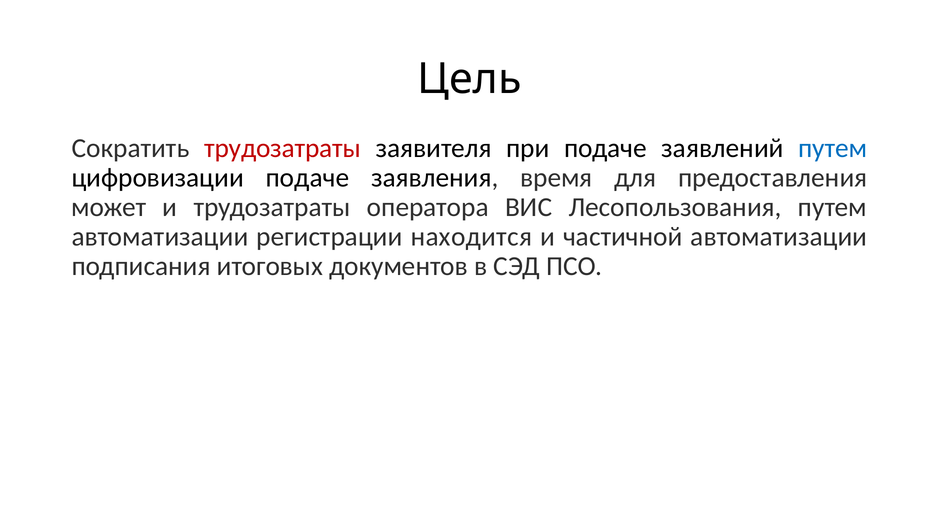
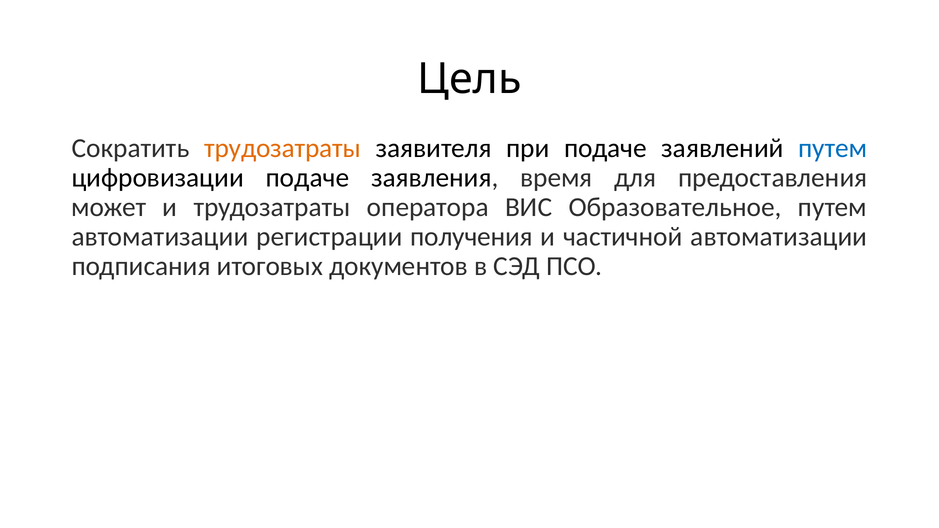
трудозатраты at (283, 148) colour: red -> orange
Лесопользования: Лесопользования -> Образовательное
находится: находится -> получения
